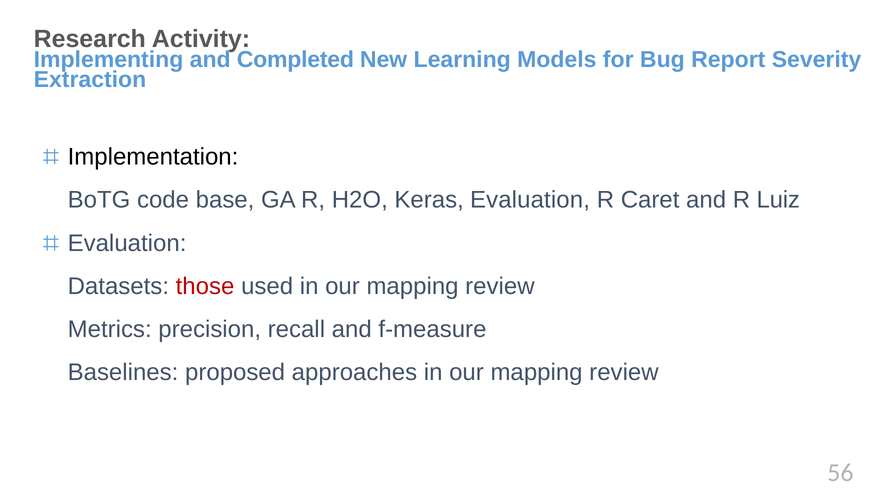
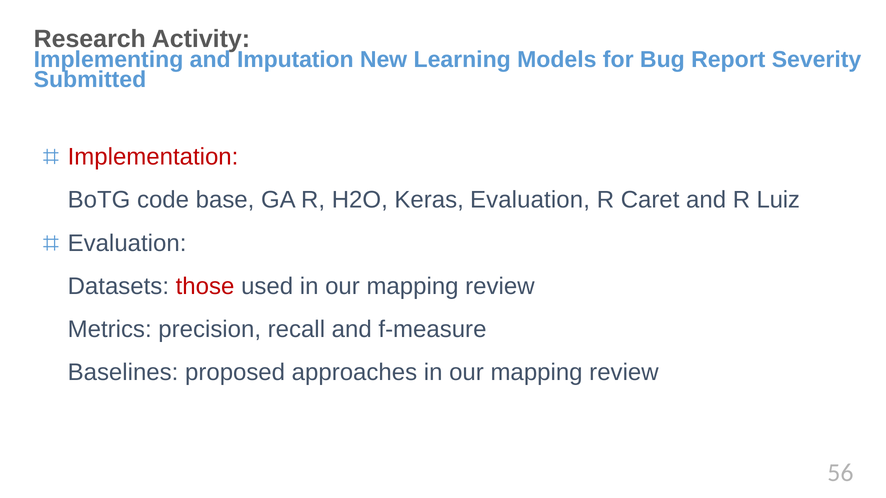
Completed: Completed -> Imputation
Extraction: Extraction -> Submitted
Implementation colour: black -> red
